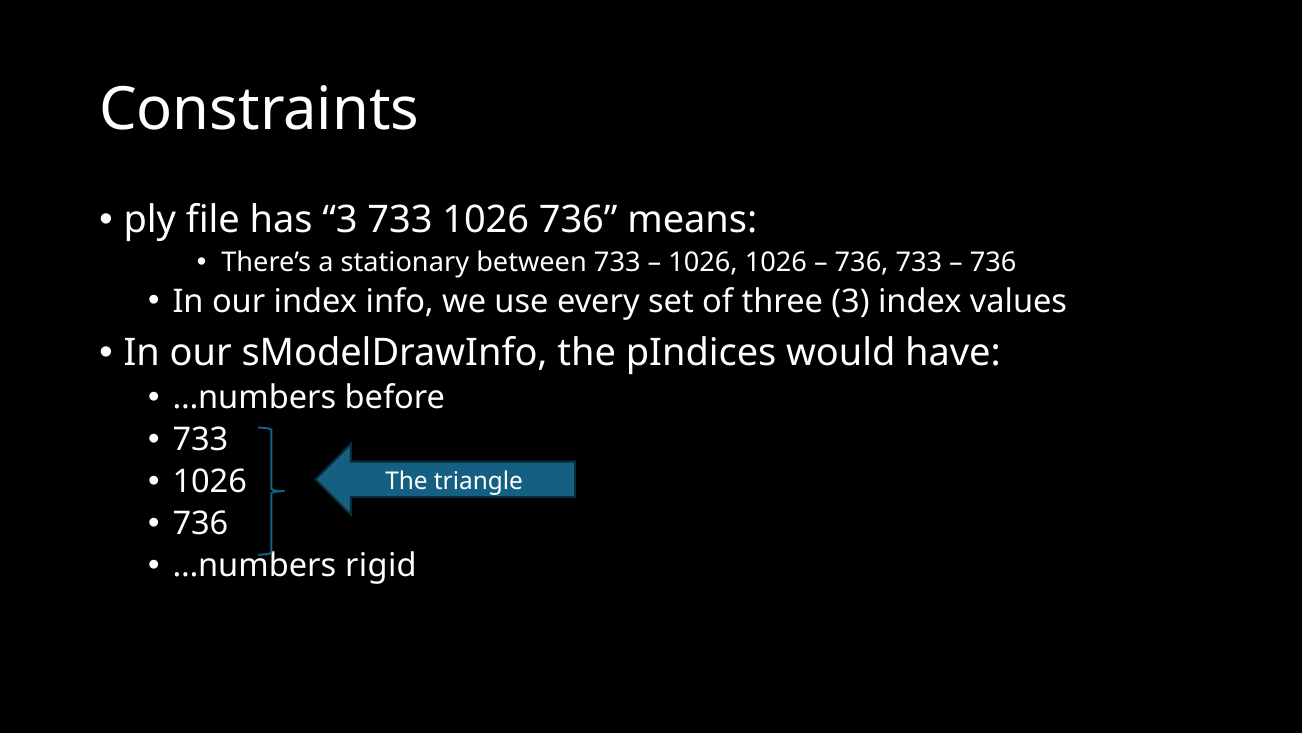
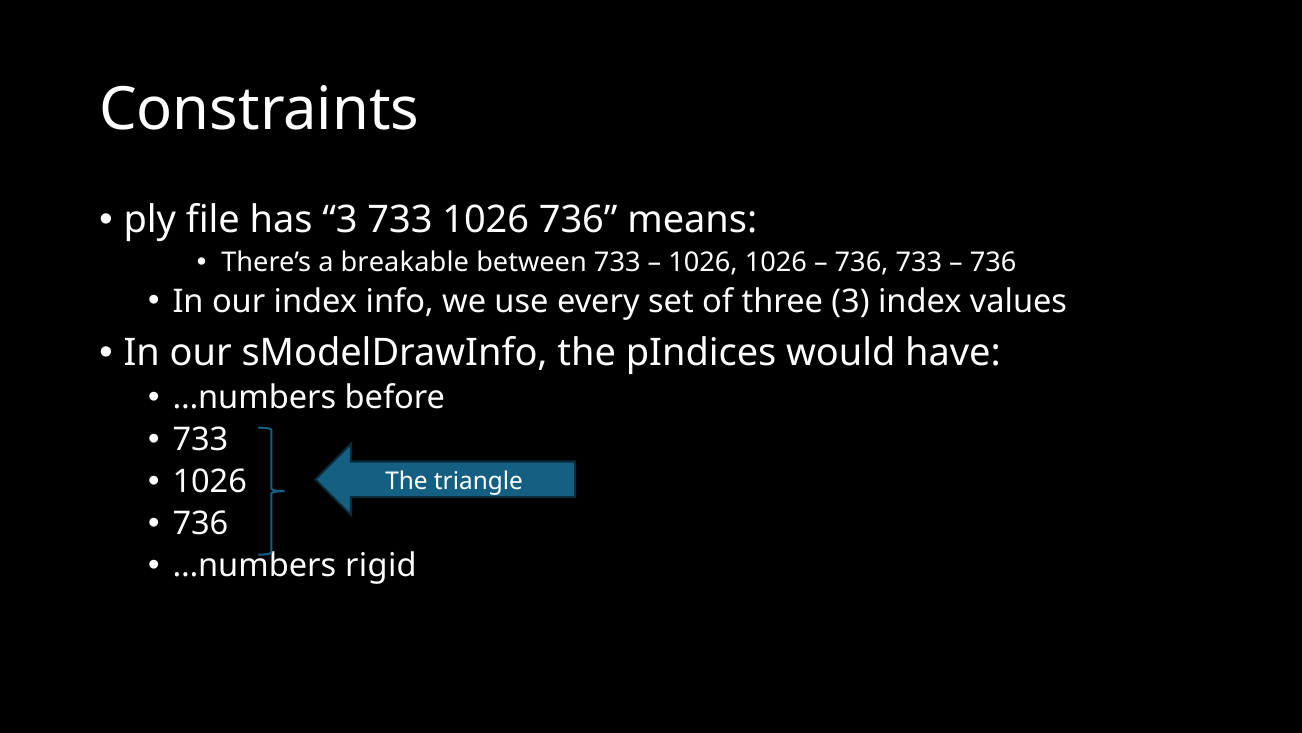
stationary: stationary -> breakable
